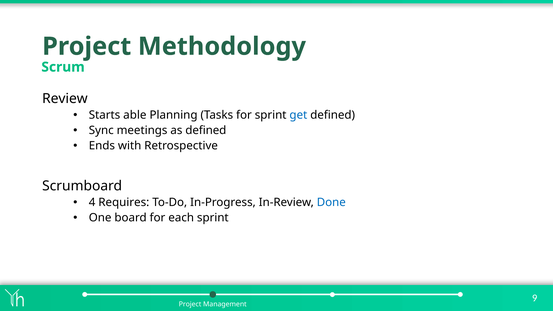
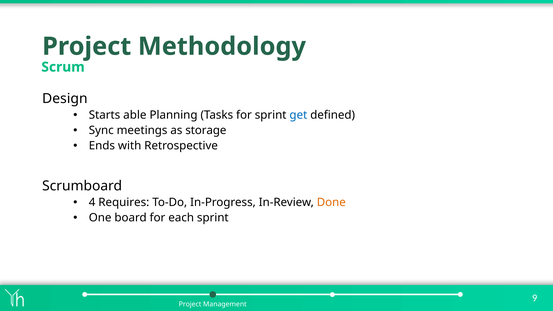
Review: Review -> Design
as defined: defined -> storage
Done colour: blue -> orange
